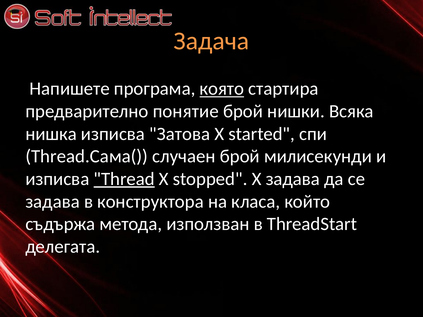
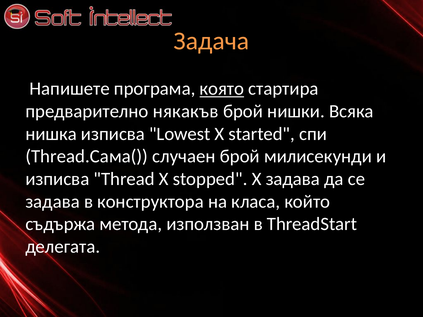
понятие: понятие -> някакъв
Затова: Затова -> Lowest
Thread underline: present -> none
